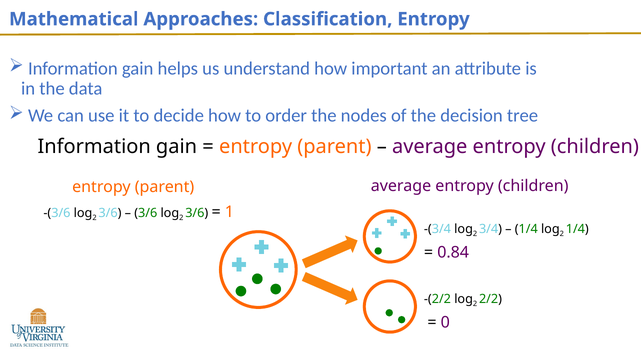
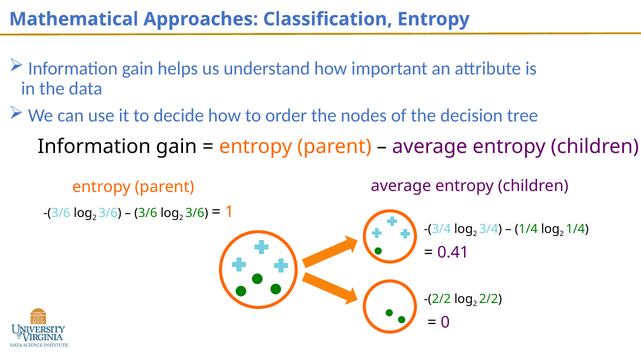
0.84: 0.84 -> 0.41
